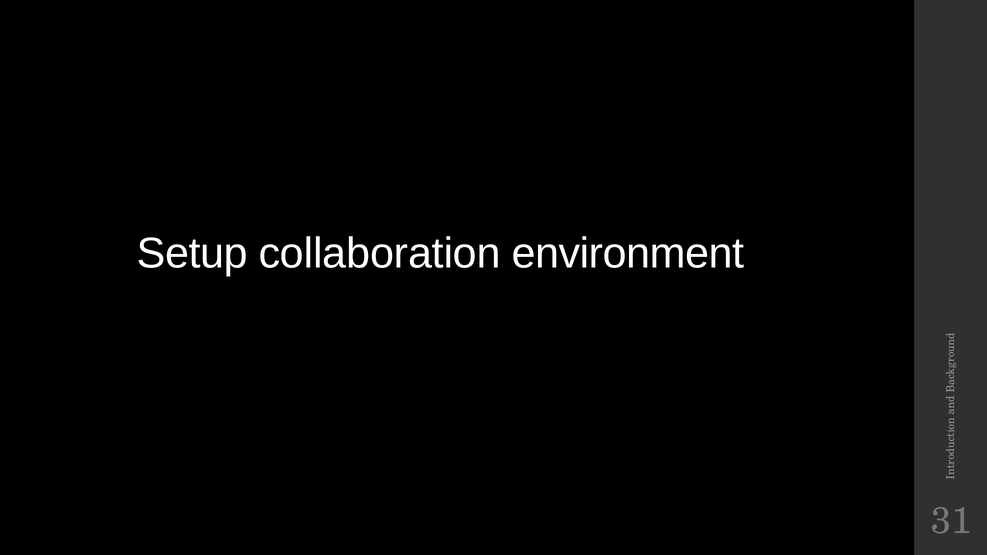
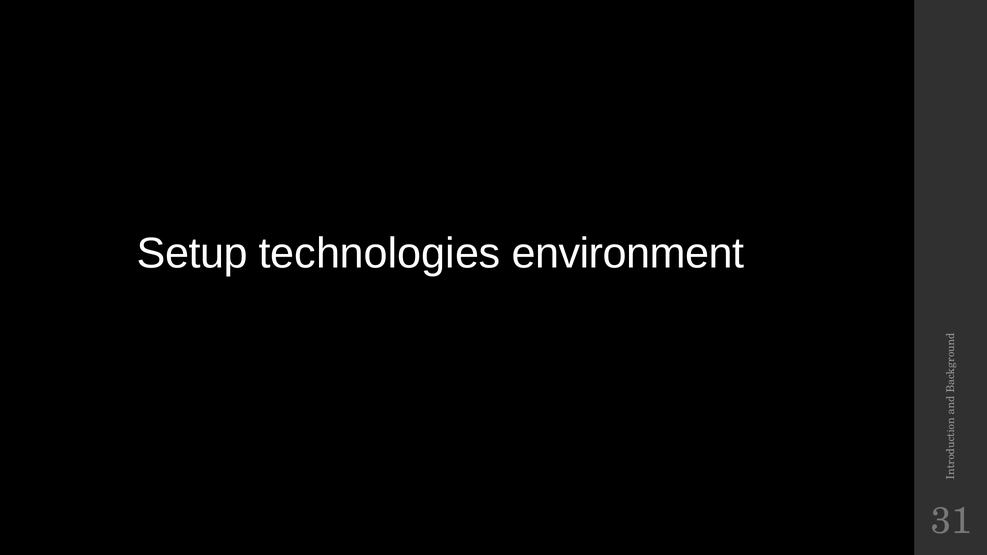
collaboration: collaboration -> technologies
